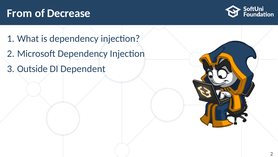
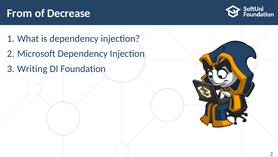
Outside: Outside -> Writing
Dependent: Dependent -> Foundation
